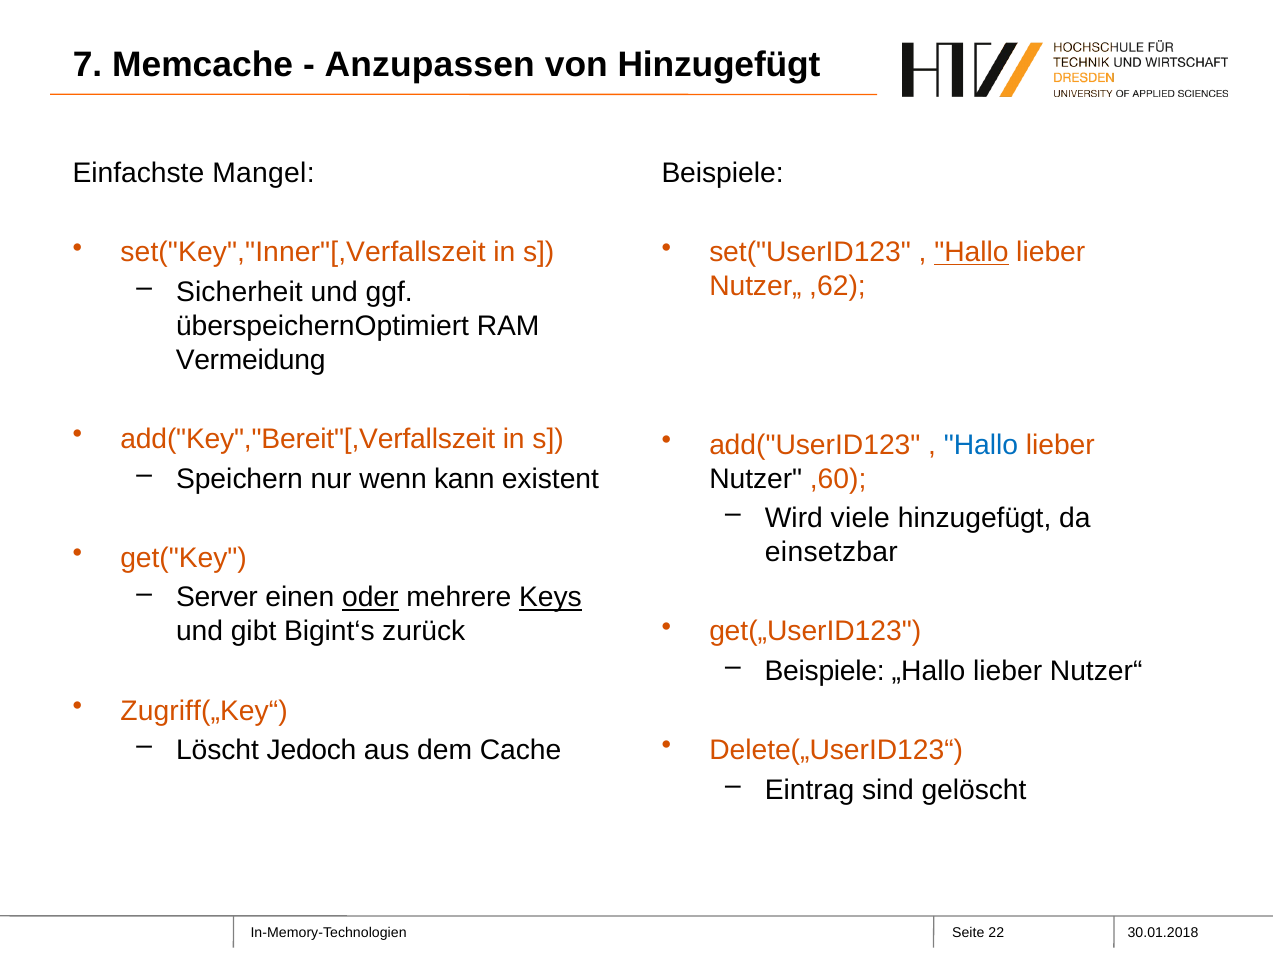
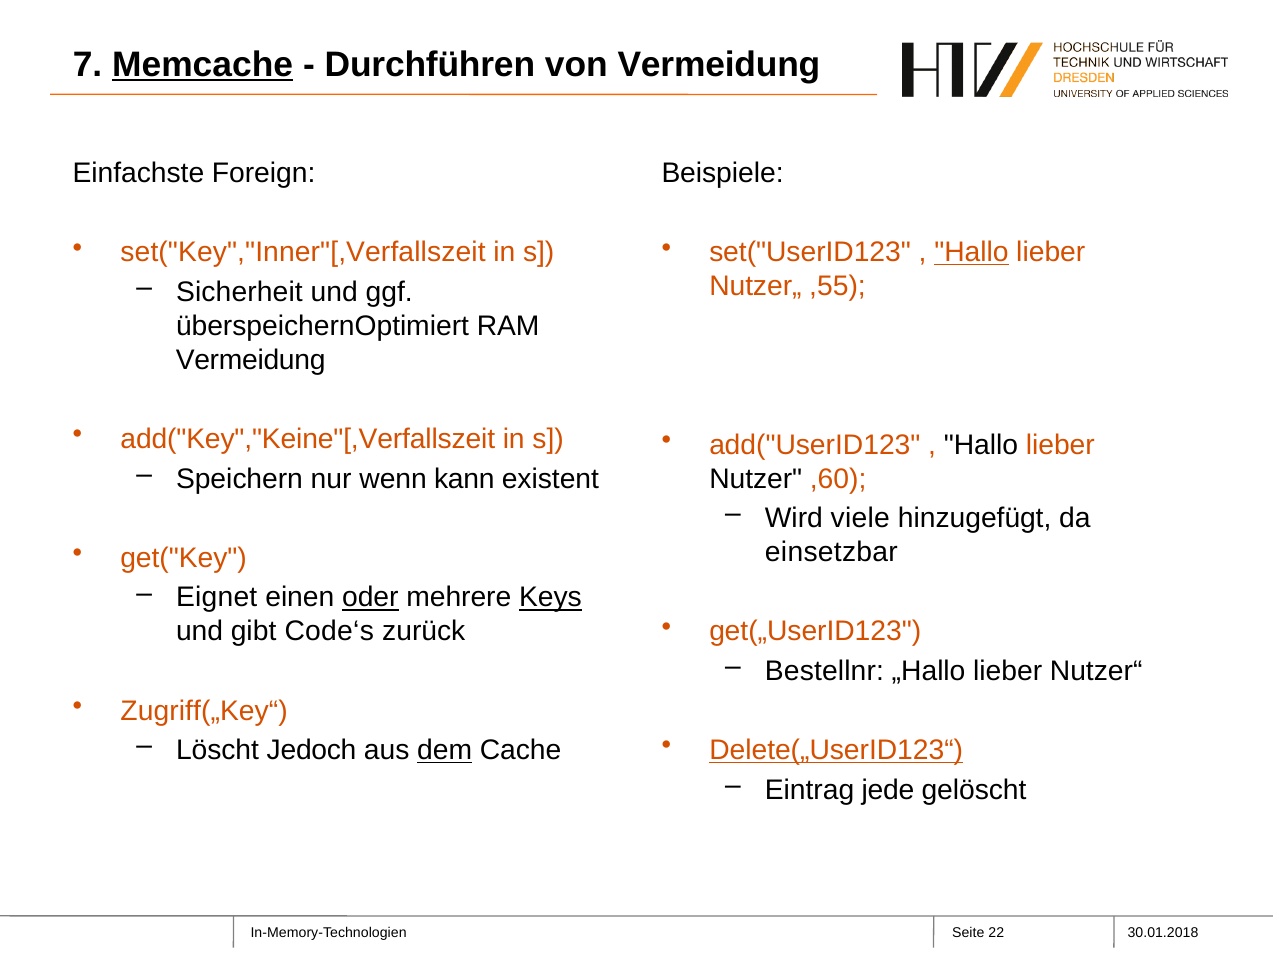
Memcache underline: none -> present
Anzupassen: Anzupassen -> Durchführen
von Hinzugefügt: Hinzugefügt -> Vermeidung
Mangel: Mangel -> Foreign
,62: ,62 -> ,55
add("Key","Bereit"[,Verfallszeit: add("Key","Bereit"[,Verfallszeit -> add("Key","Keine"[,Verfallszeit
Hallo at (981, 445) colour: blue -> black
Server: Server -> Eignet
Bigint‘s: Bigint‘s -> Code‘s
Beispiele at (825, 671): Beispiele -> Bestellnr
dem underline: none -> present
Delete(„UserID123“ underline: none -> present
sind: sind -> jede
